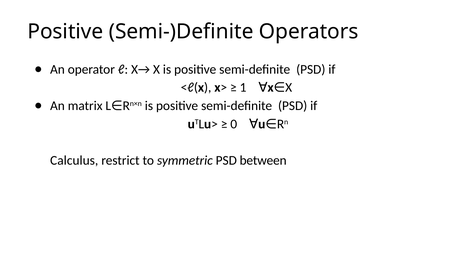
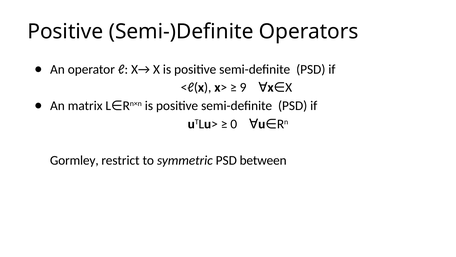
1: 1 -> 9
Calculus: Calculus -> Gormley
